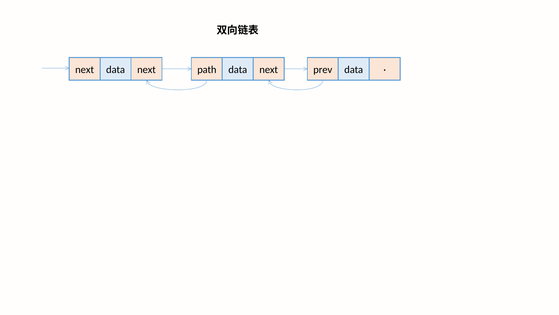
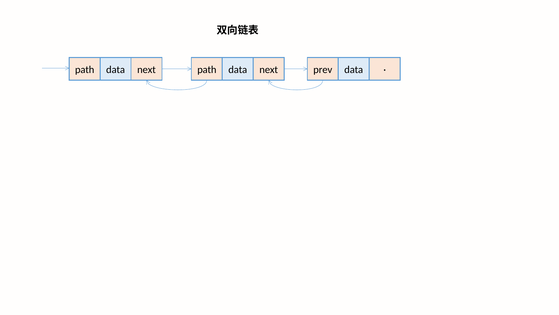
next at (85, 69): next -> path
